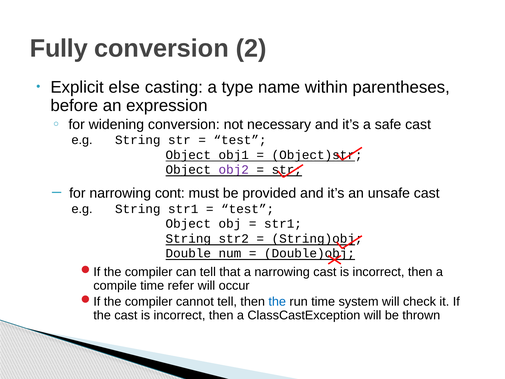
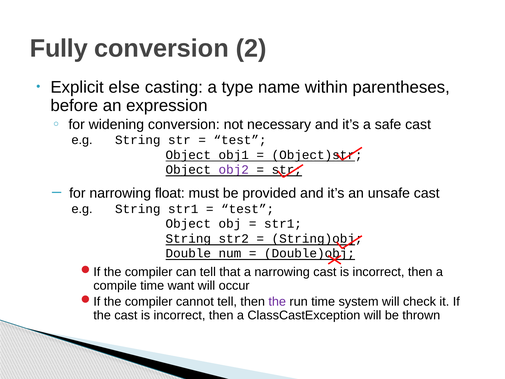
cont: cont -> float
refer: refer -> want
the at (277, 301) colour: blue -> purple
